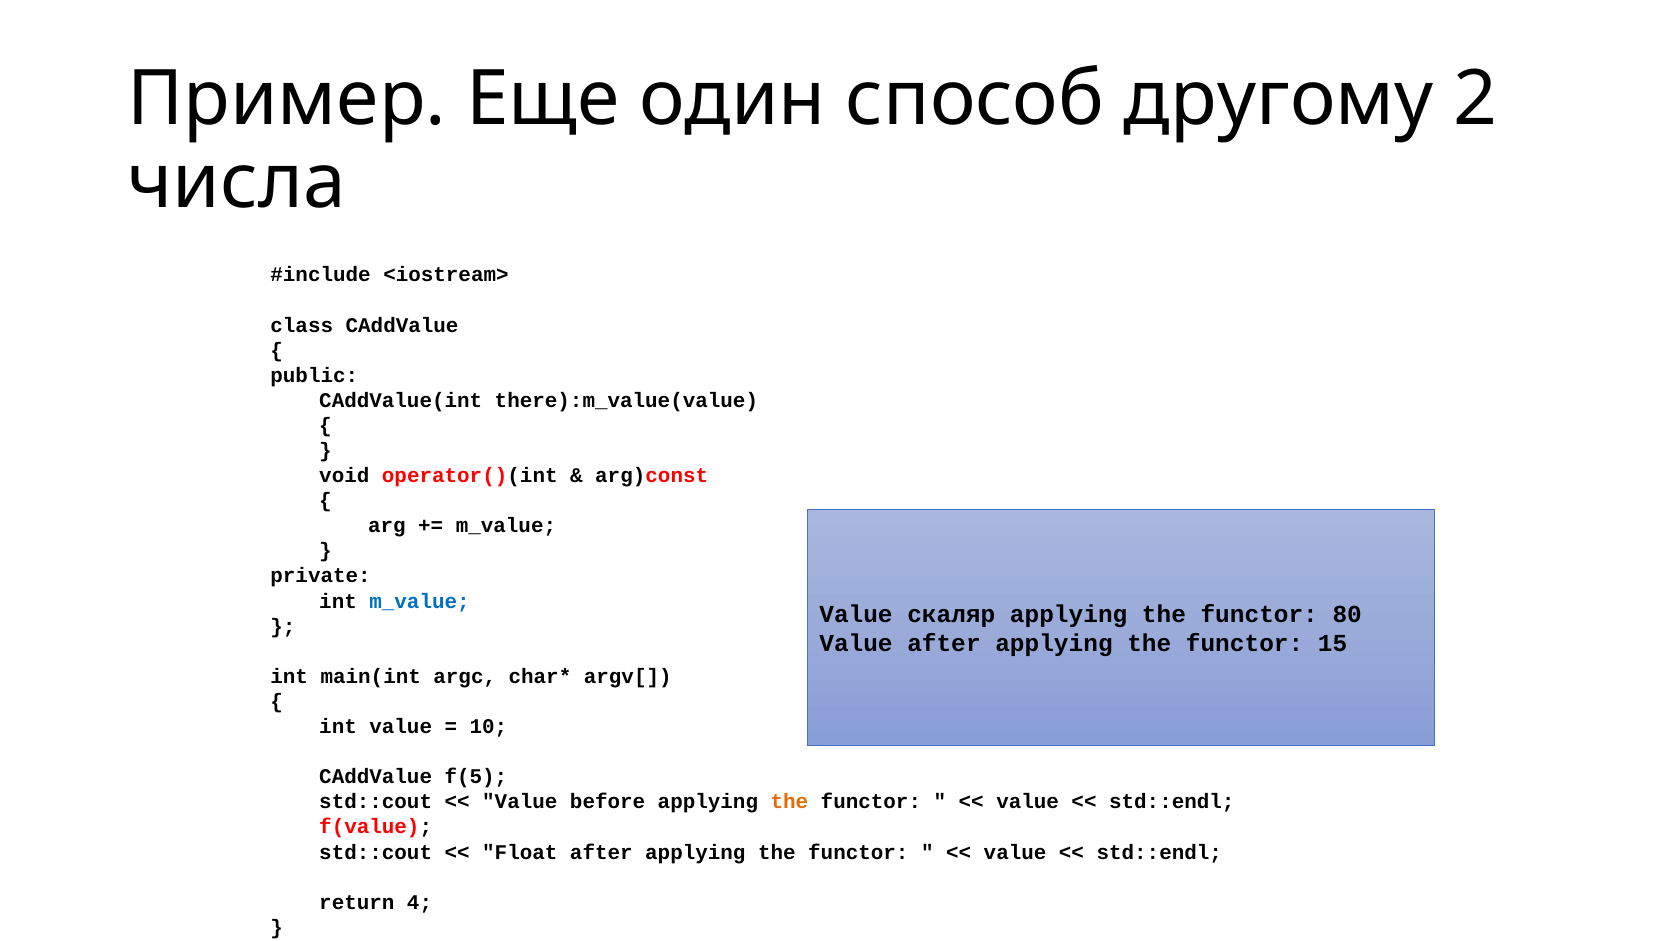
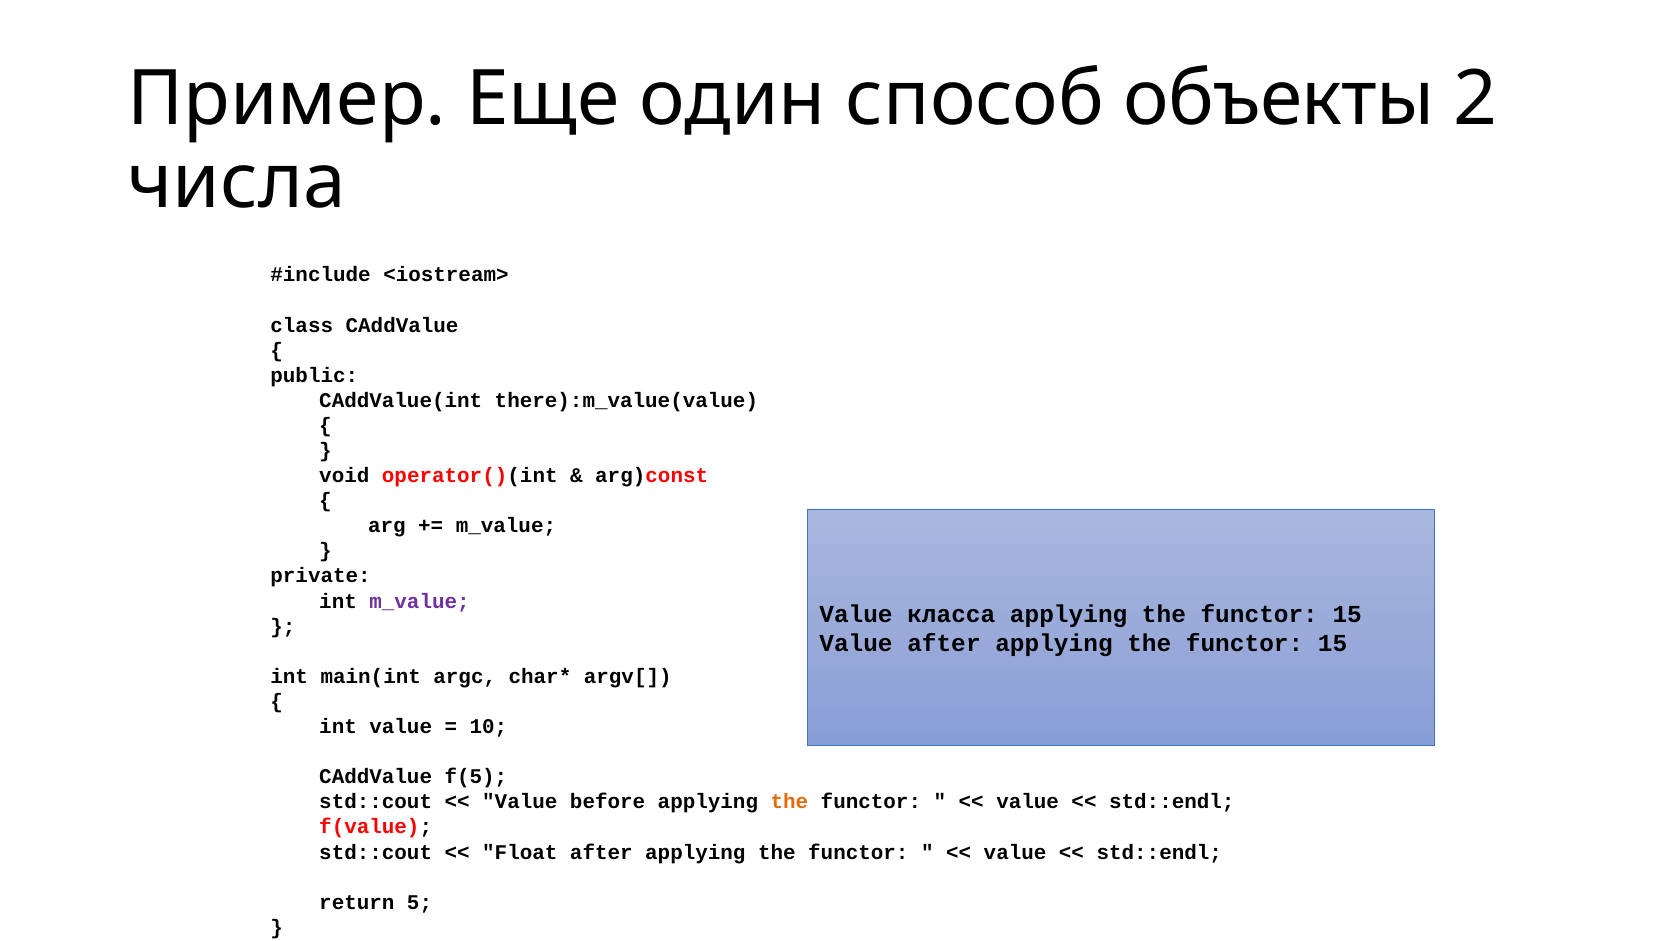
другому: другому -> объекты
m_value at (420, 601) colour: blue -> purple
скаляр: скаляр -> класса
80 at (1347, 614): 80 -> 15
4: 4 -> 5
